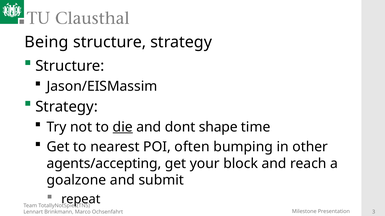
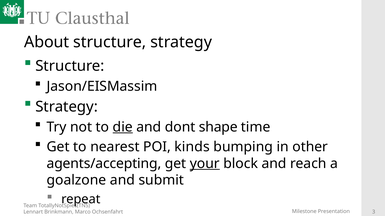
Being: Being -> About
often: often -> kinds
your underline: none -> present
